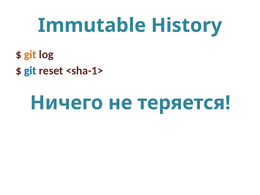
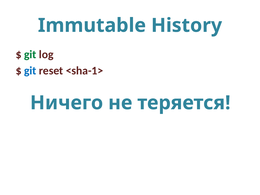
git at (30, 55) colour: orange -> green
